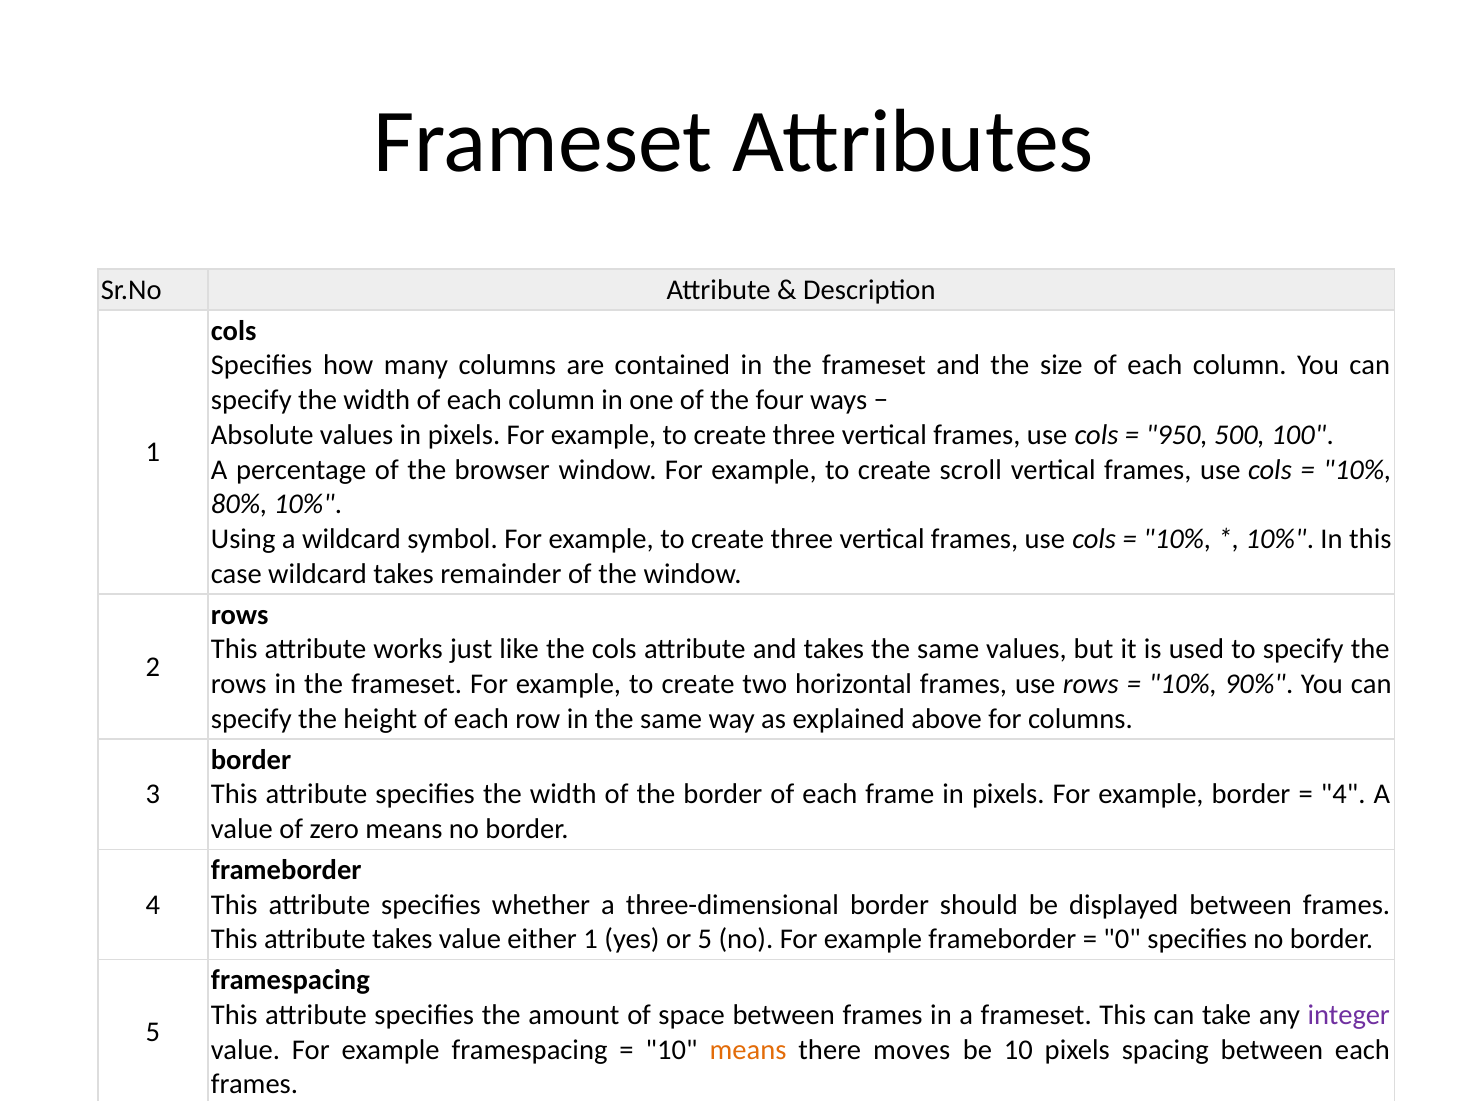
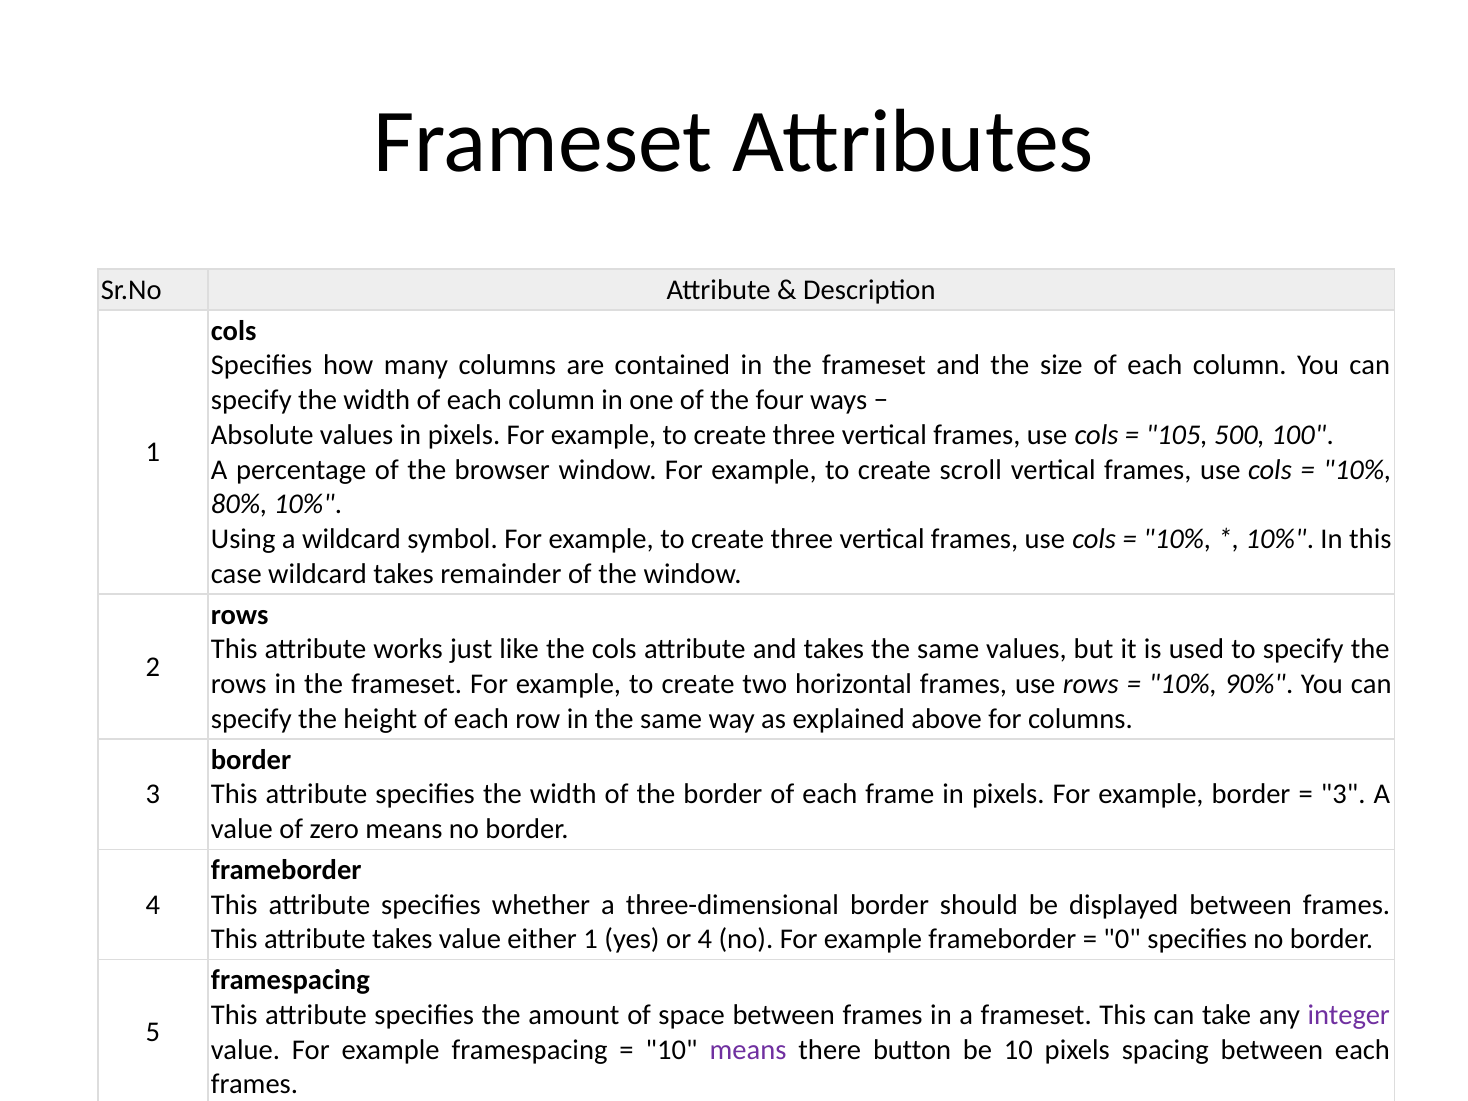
950: 950 -> 105
4 at (1343, 794): 4 -> 3
or 5: 5 -> 4
means at (748, 1050) colour: orange -> purple
moves: moves -> button
